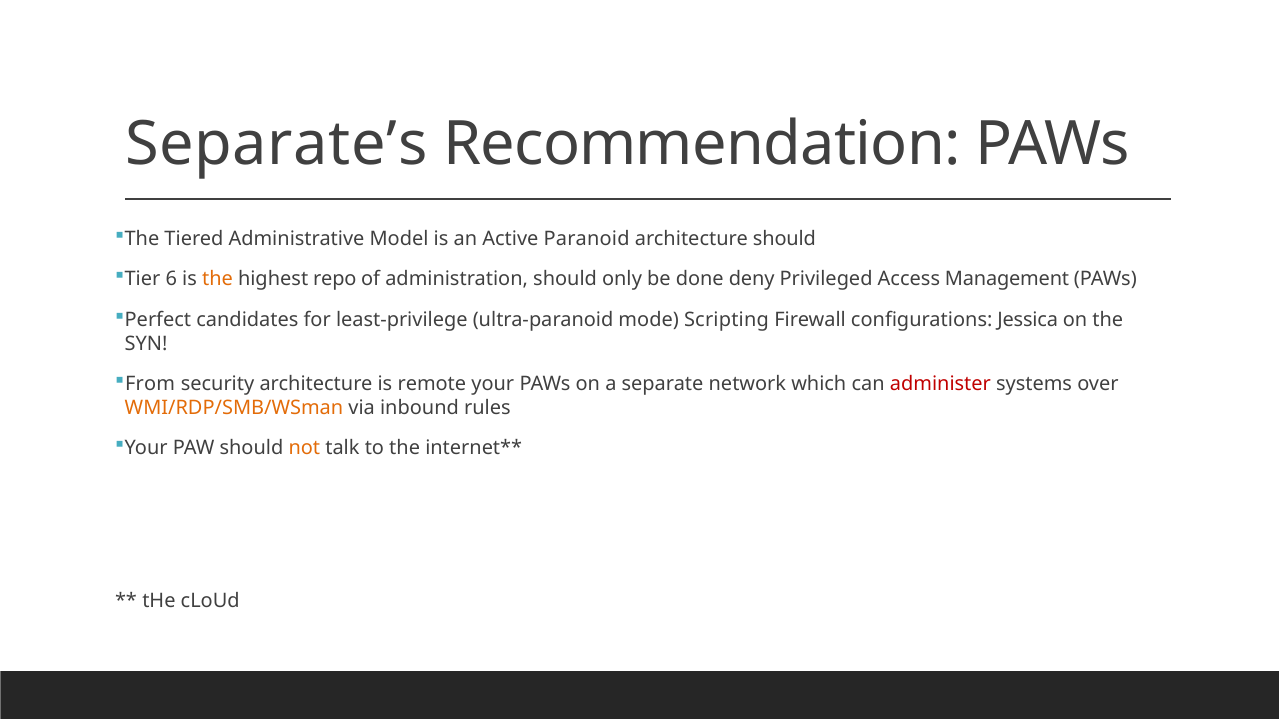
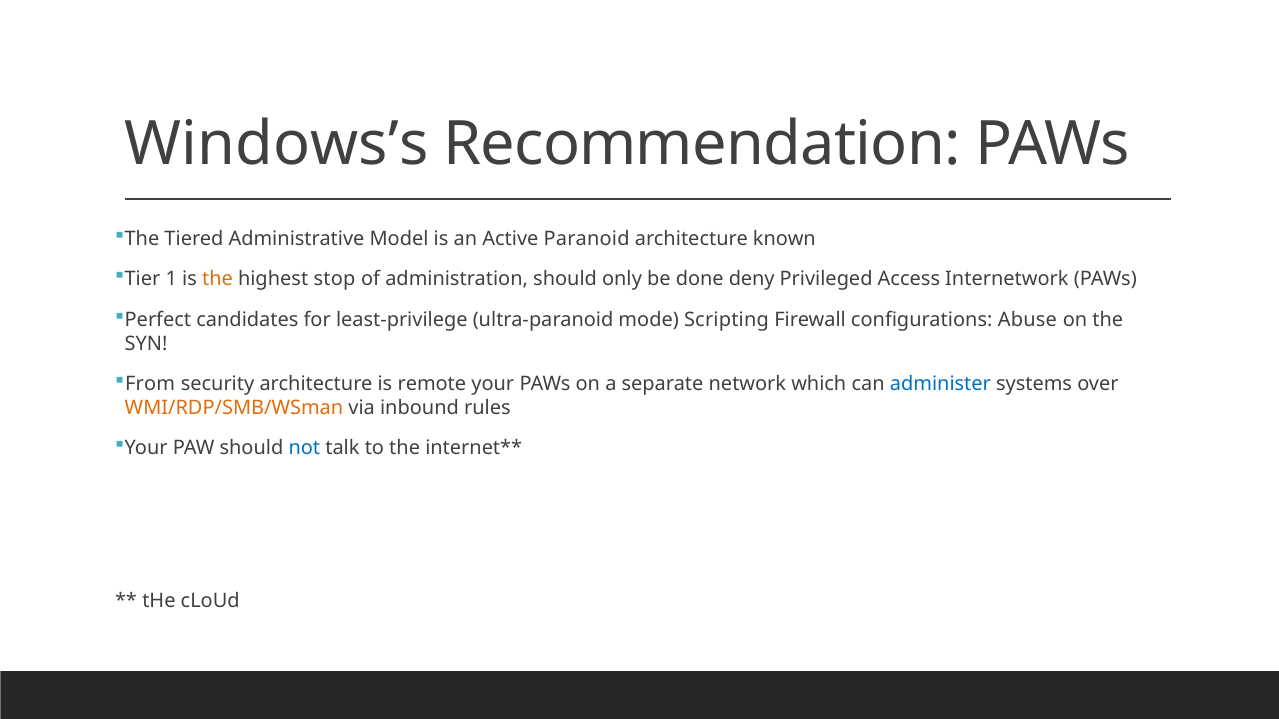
Separate’s: Separate’s -> Windows’s
architecture should: should -> known
6: 6 -> 1
repo: repo -> stop
Management: Management -> Internetwork
Jessica: Jessica -> Abuse
administer colour: red -> blue
not colour: orange -> blue
